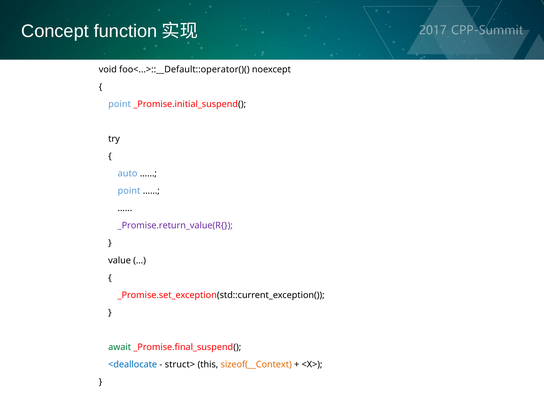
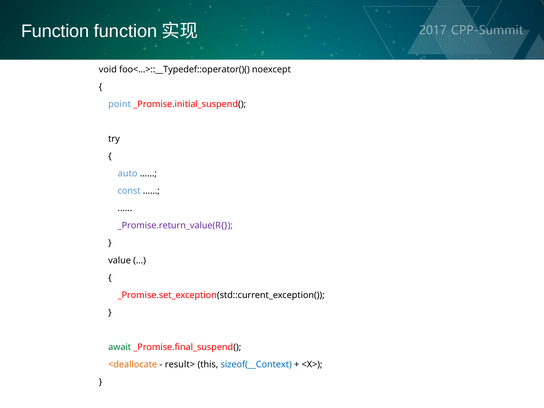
Concept: Concept -> Function
foo<...>::__Default::operator()(: foo<...>::__Default::operator()( -> foo<...>::__Typedef::operator()(
point at (129, 191): point -> const
<deallocate colour: blue -> orange
struct>: struct> -> result>
sizeof(__Context colour: orange -> blue
